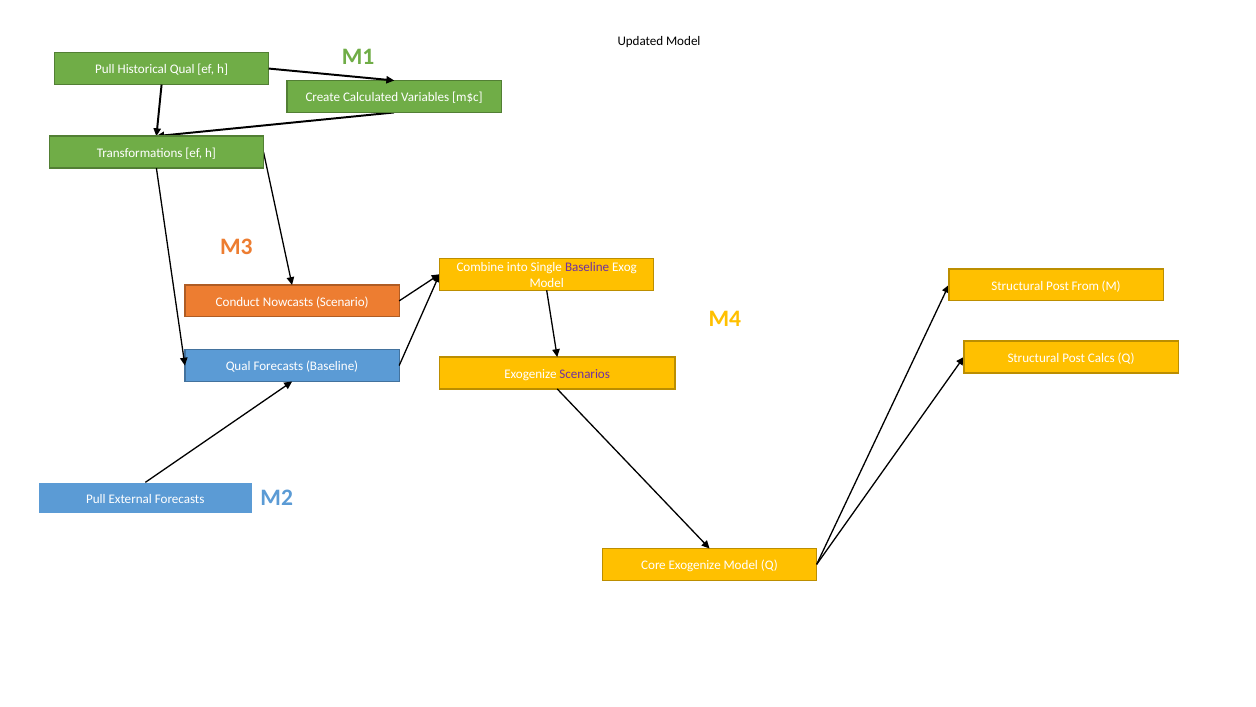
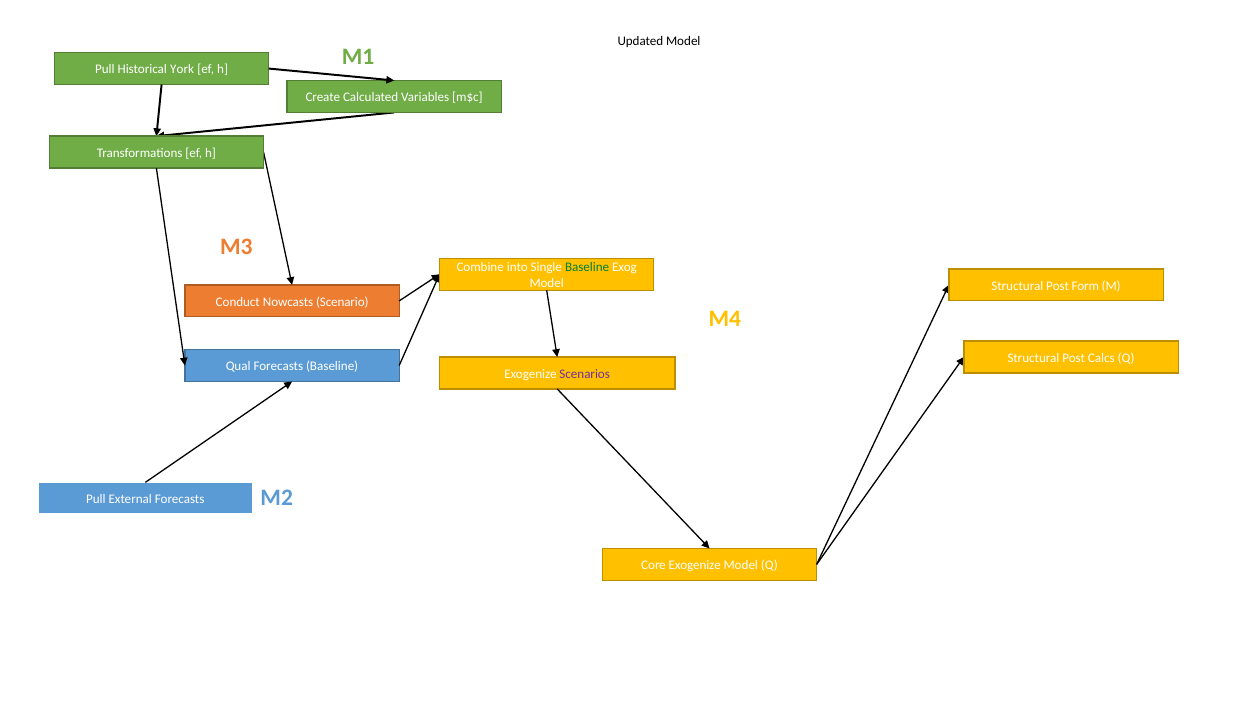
Historical Qual: Qual -> York
Baseline at (587, 267) colour: purple -> green
From: From -> Form
